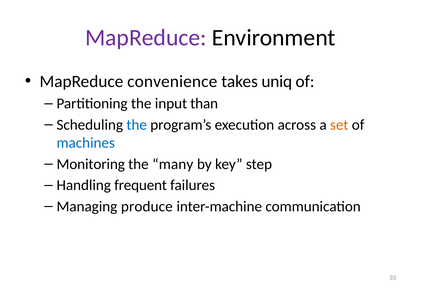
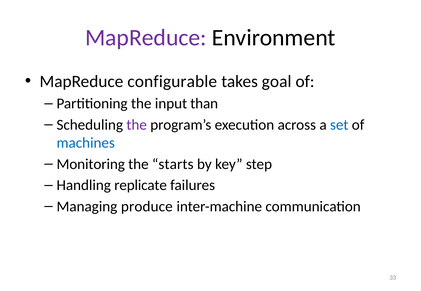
convenience: convenience -> configurable
uniq: uniq -> goal
the at (137, 125) colour: blue -> purple
set colour: orange -> blue
many: many -> starts
frequent: frequent -> replicate
